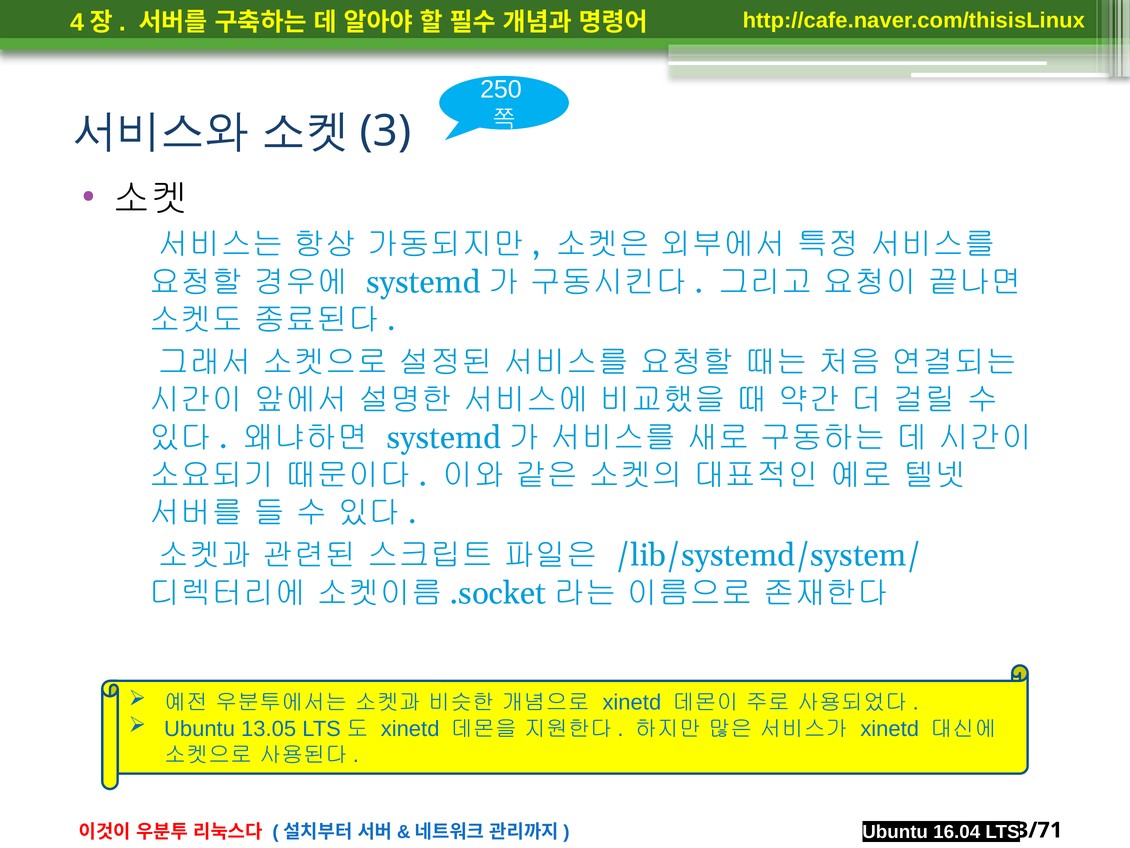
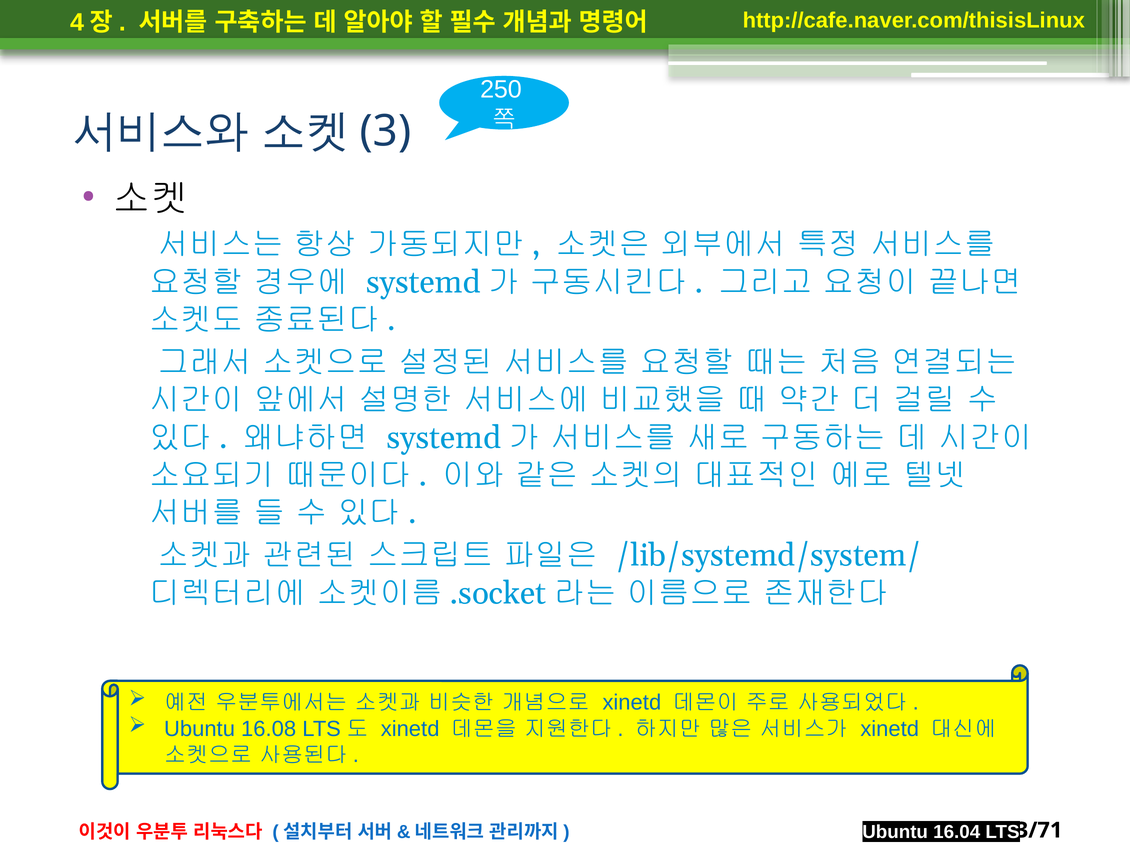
13.05: 13.05 -> 16.08
